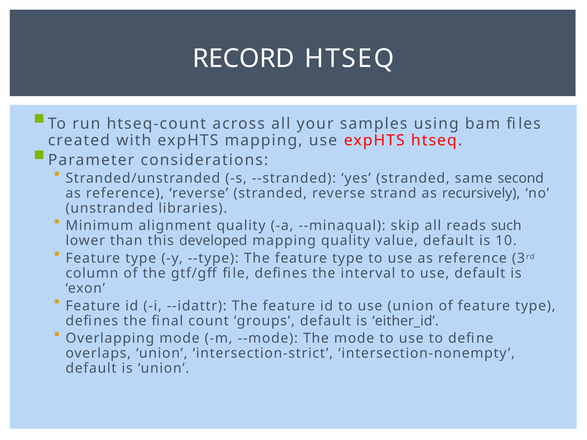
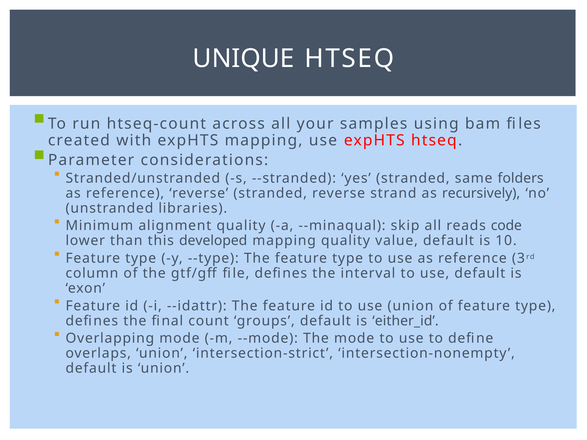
RECORD: RECORD -> UNIQUE
second: second -> folders
such: such -> code
